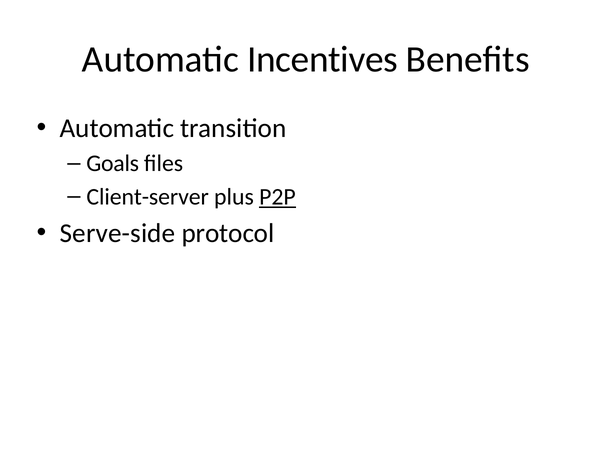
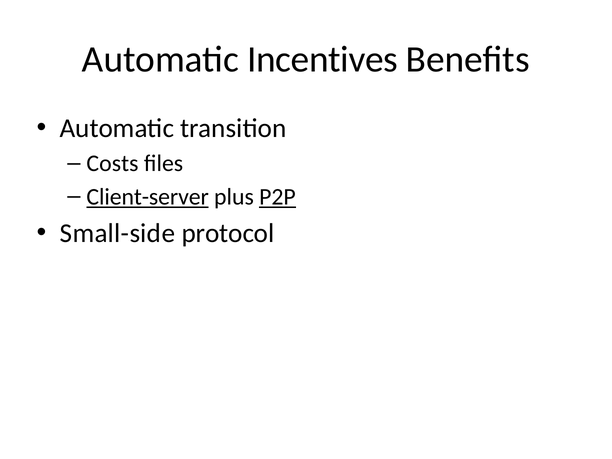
Goals: Goals -> Costs
Client-server underline: none -> present
Serve-side: Serve-side -> Small-side
